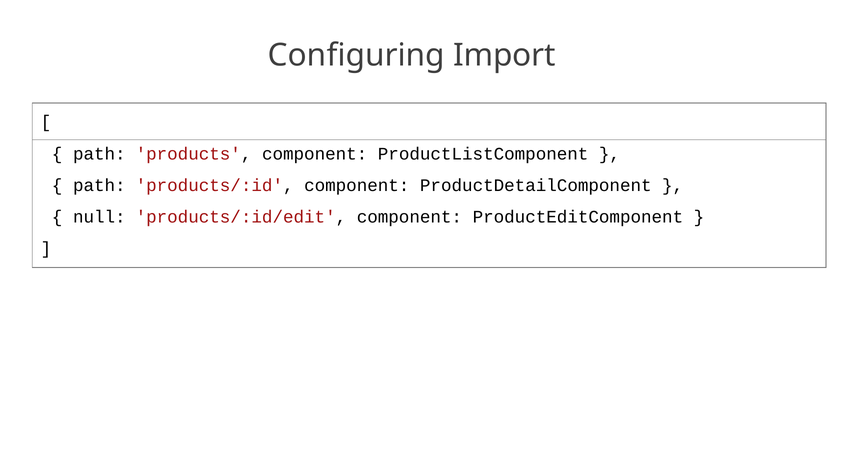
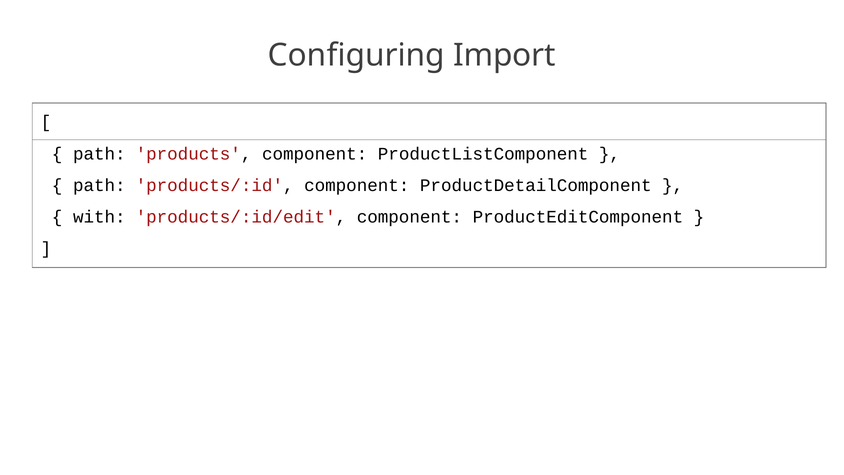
null: null -> with
